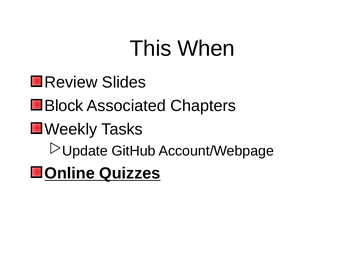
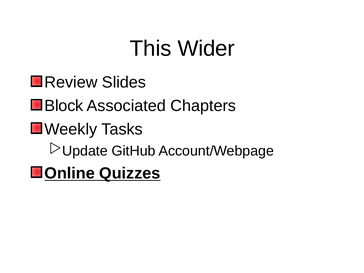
When: When -> Wider
